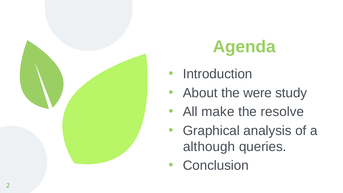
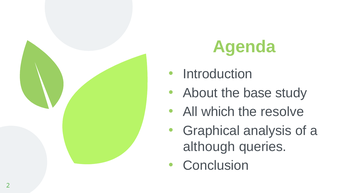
were: were -> base
make: make -> which
